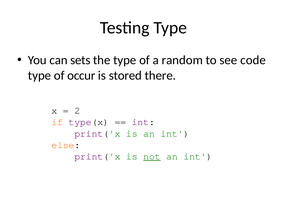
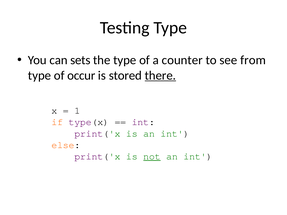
random: random -> counter
code: code -> from
there underline: none -> present
2: 2 -> 1
